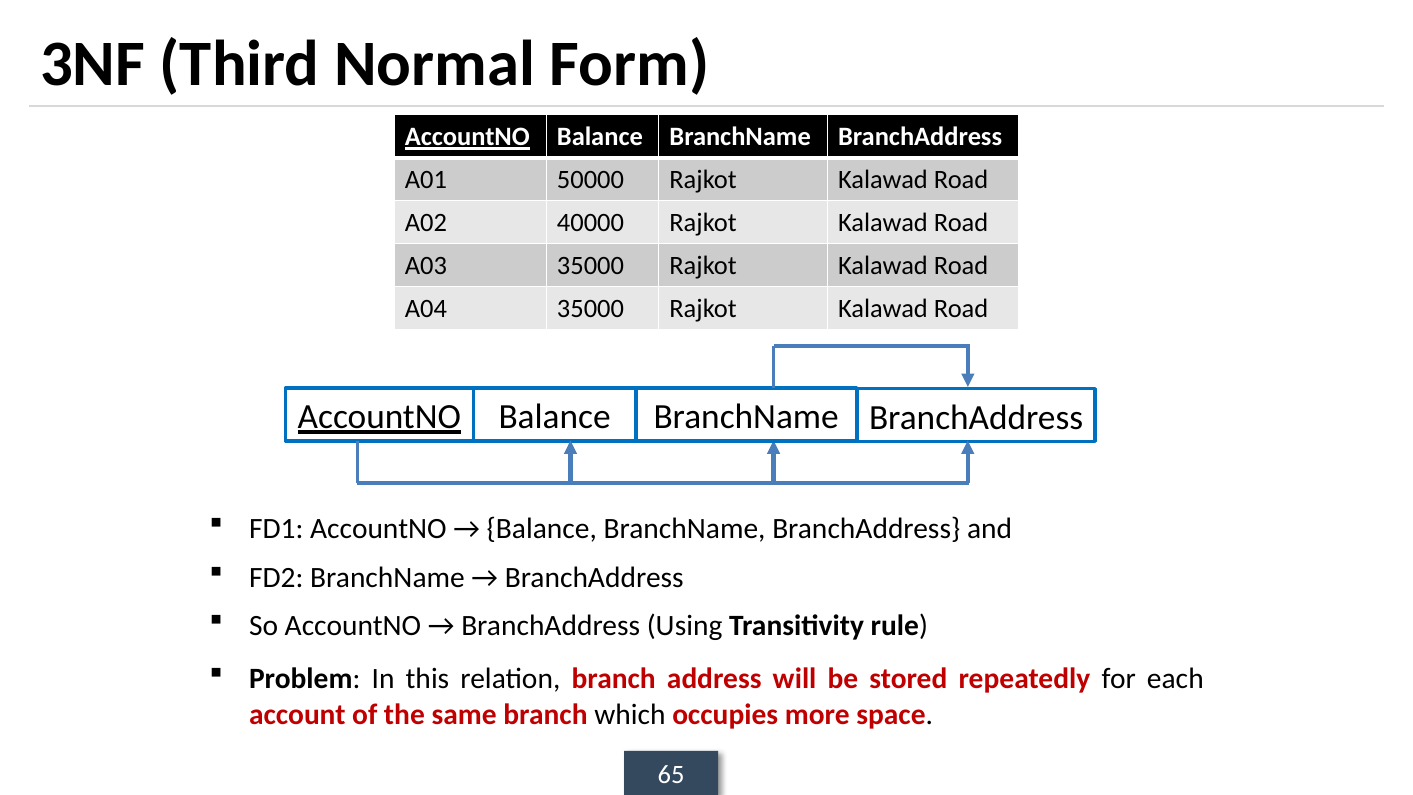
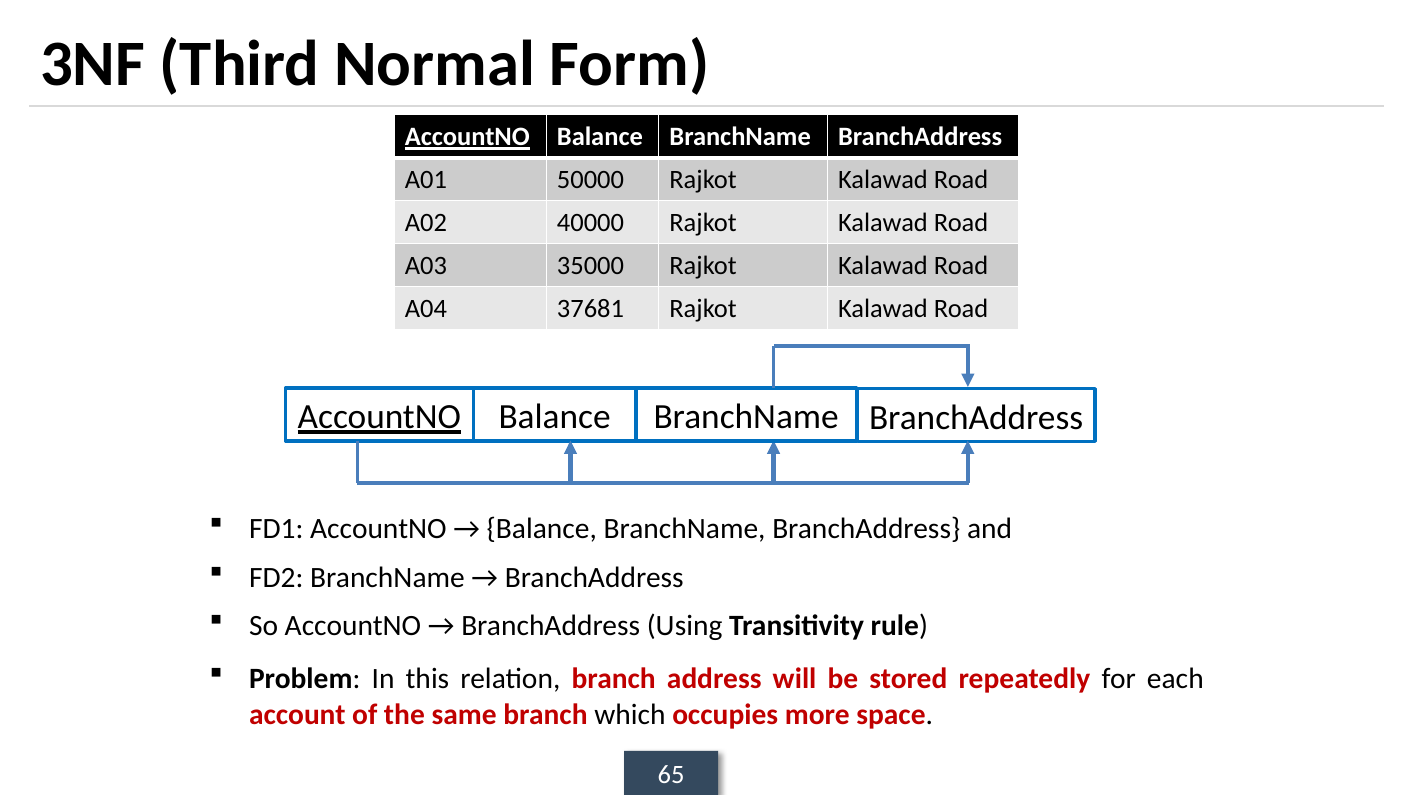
A04 35000: 35000 -> 37681
